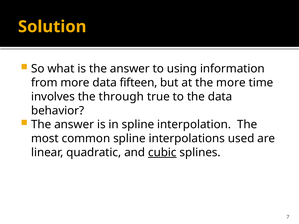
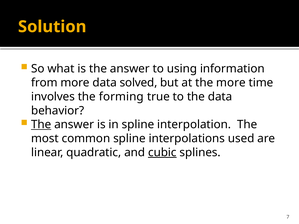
fifteen: fifteen -> solved
through: through -> forming
The at (41, 125) underline: none -> present
